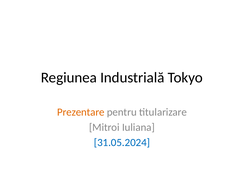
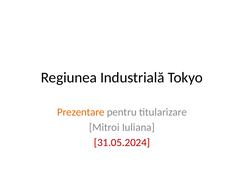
31.05.2024 colour: blue -> red
